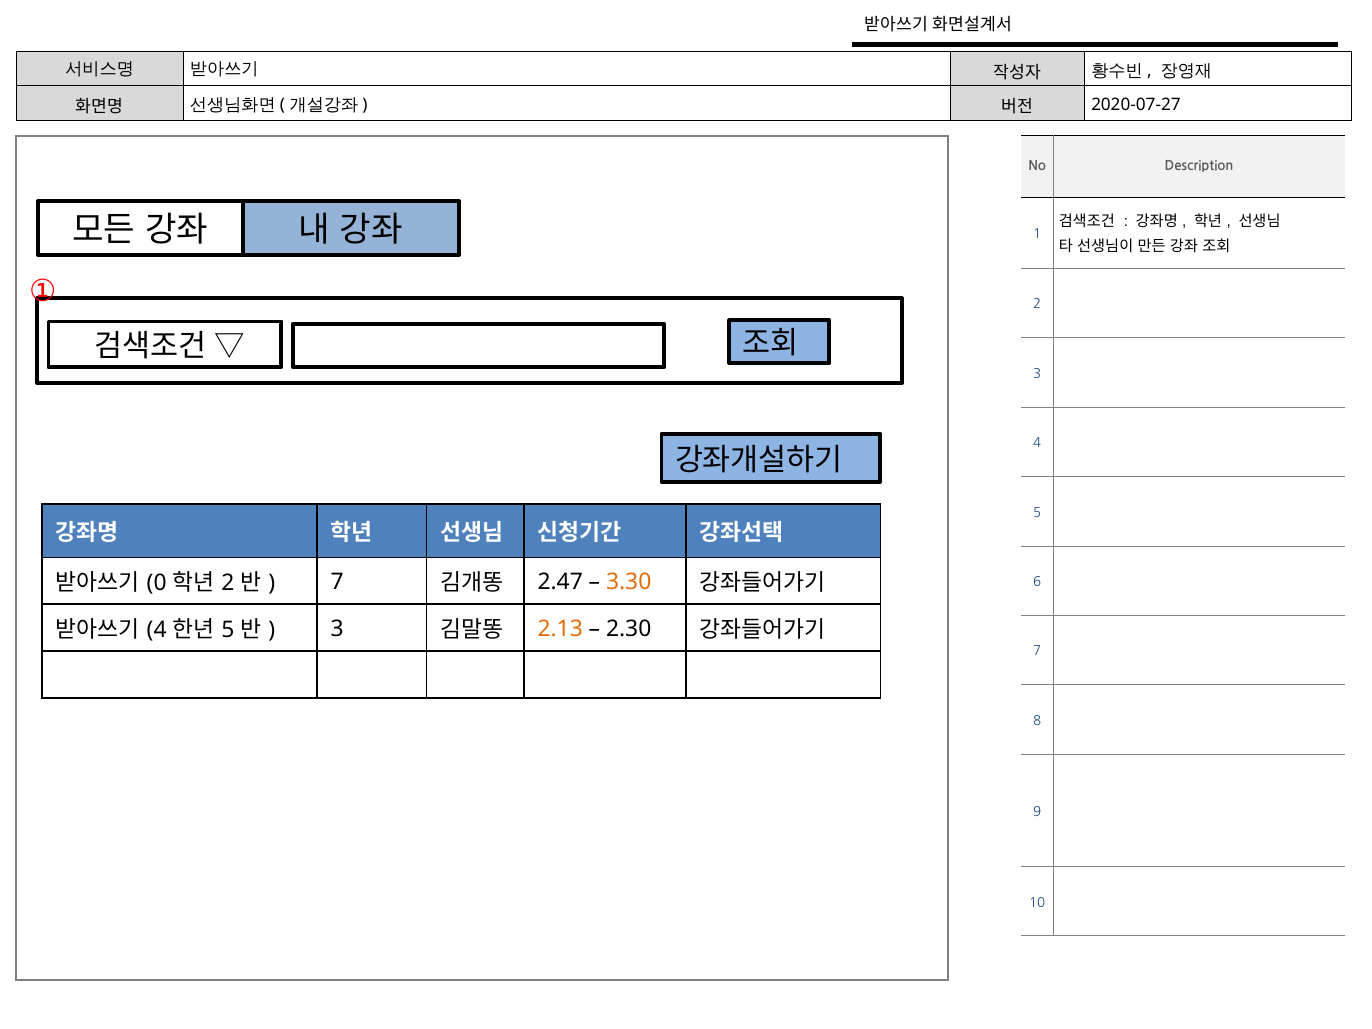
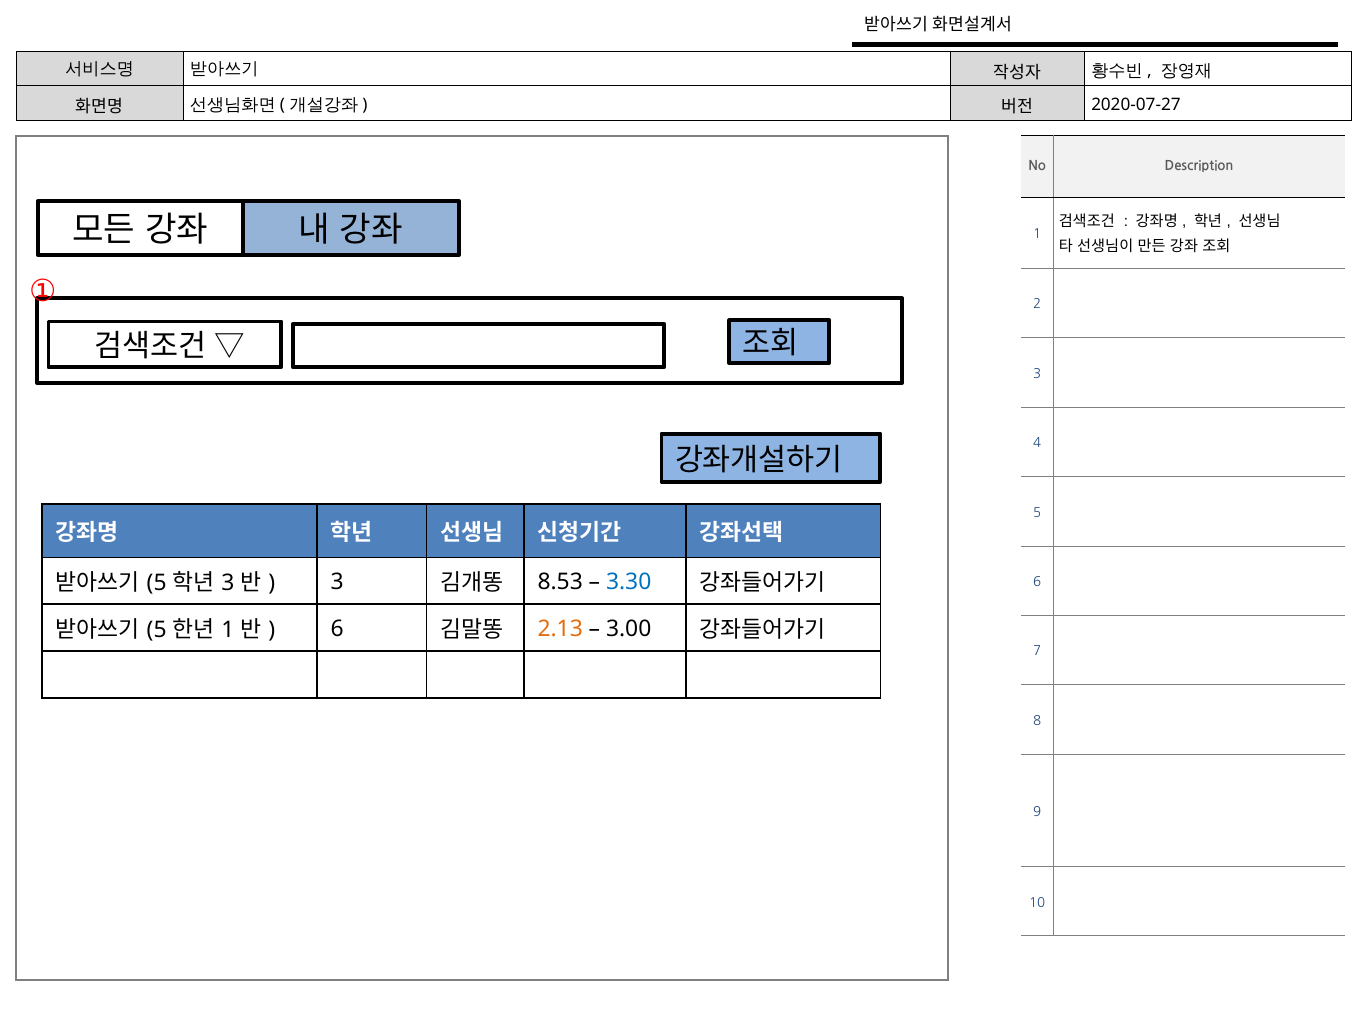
0 at (157, 583): 0 -> 5
2 at (228, 583): 2 -> 3
7 at (337, 582): 7 -> 3
2.47: 2.47 -> 8.53
3.30 colour: orange -> blue
4 at (157, 630): 4 -> 5
5 at (228, 630): 5 -> 1
3 at (337, 629): 3 -> 6
2.30: 2.30 -> 3.00
